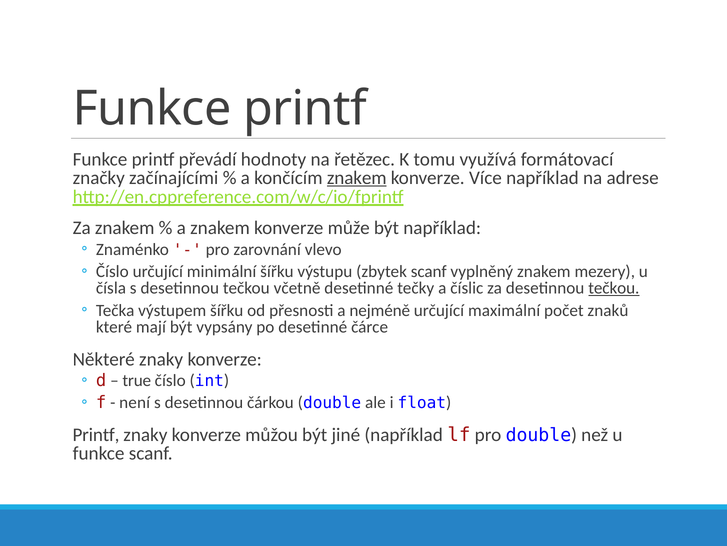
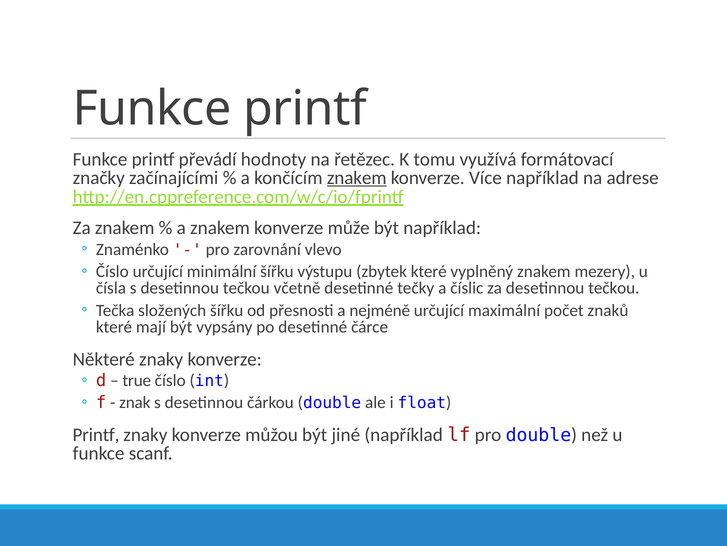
zbytek scanf: scanf -> které
tečkou at (614, 288) underline: present -> none
výstupem: výstupem -> složených
není: není -> znak
